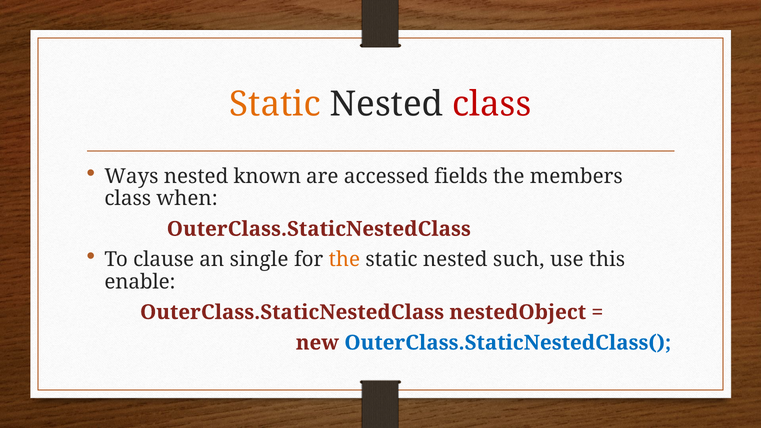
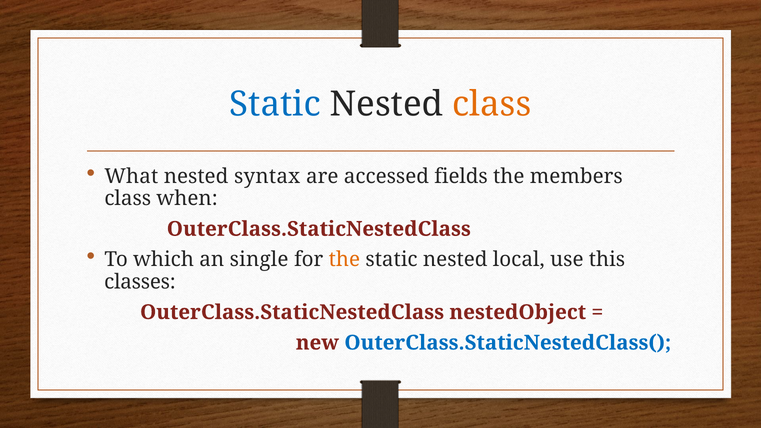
Static at (275, 104) colour: orange -> blue
class at (492, 104) colour: red -> orange
Ways: Ways -> What
known: known -> syntax
clause: clause -> which
such: such -> local
enable: enable -> classes
